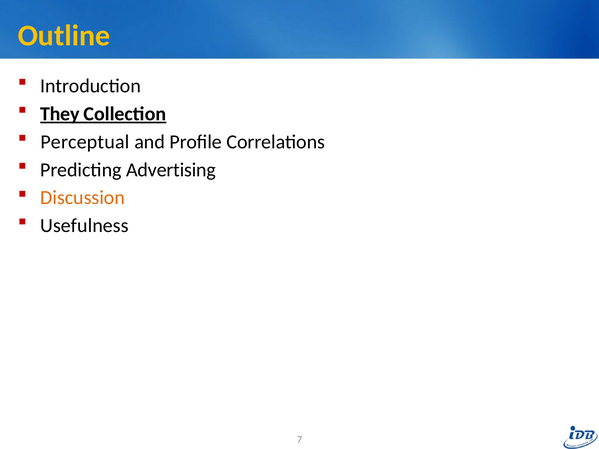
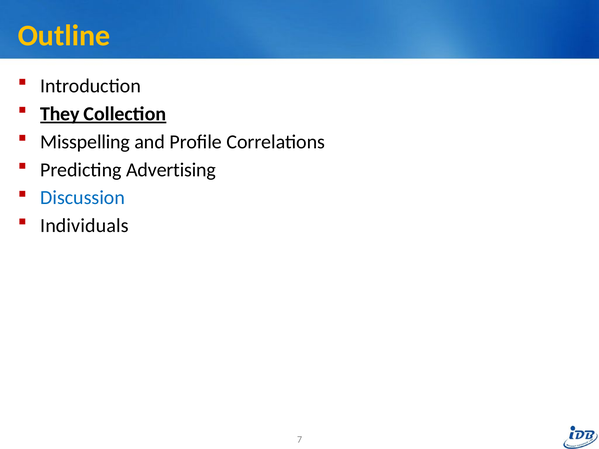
Perceptual: Perceptual -> Misspelling
Discussion colour: orange -> blue
Usefulness: Usefulness -> Individuals
